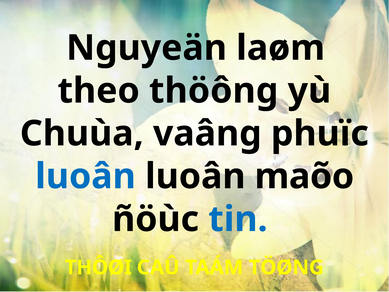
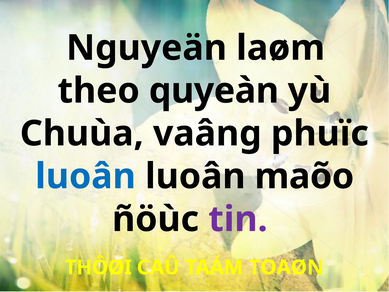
thöông: thöông -> quyeàn
tin colour: blue -> purple
TÖØNG: TÖØNG -> TOAØN
